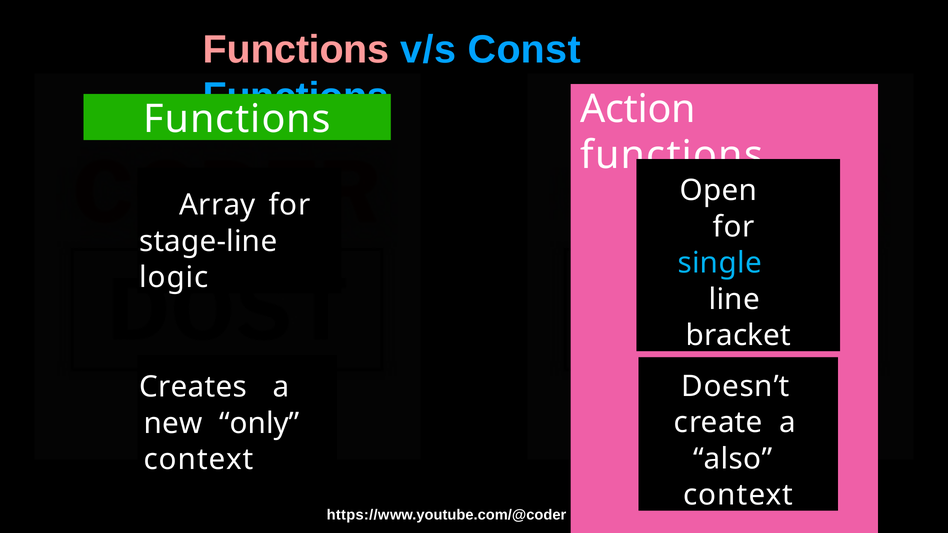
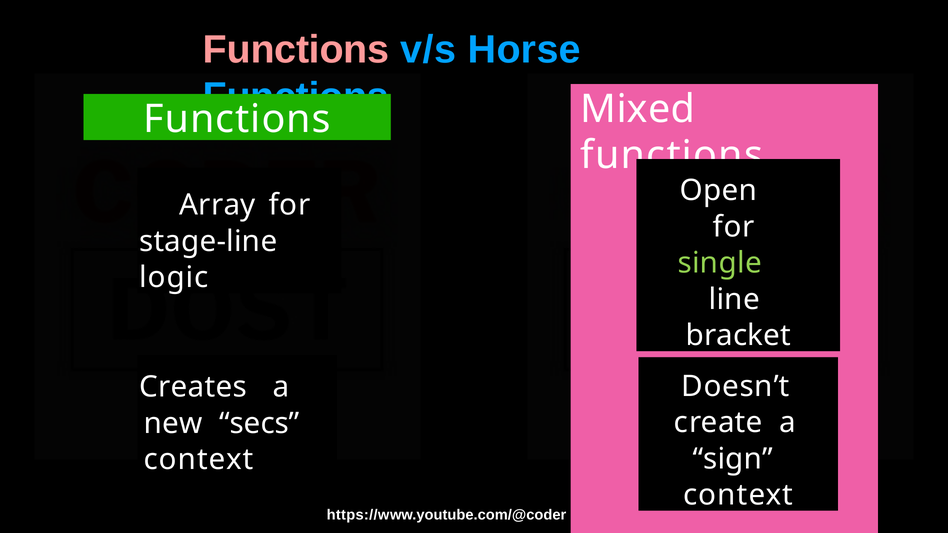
Const: Const -> Horse
Action: Action -> Mixed
single colour: light blue -> light green
only: only -> secs
also: also -> sign
